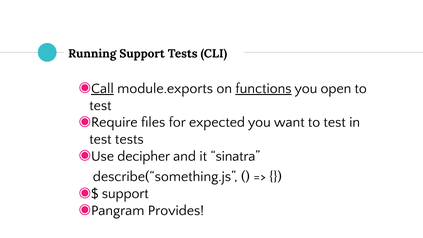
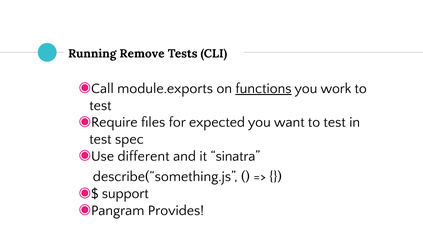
Running Support: Support -> Remove
Call underline: present -> none
open: open -> work
test tests: tests -> spec
decipher: decipher -> different
